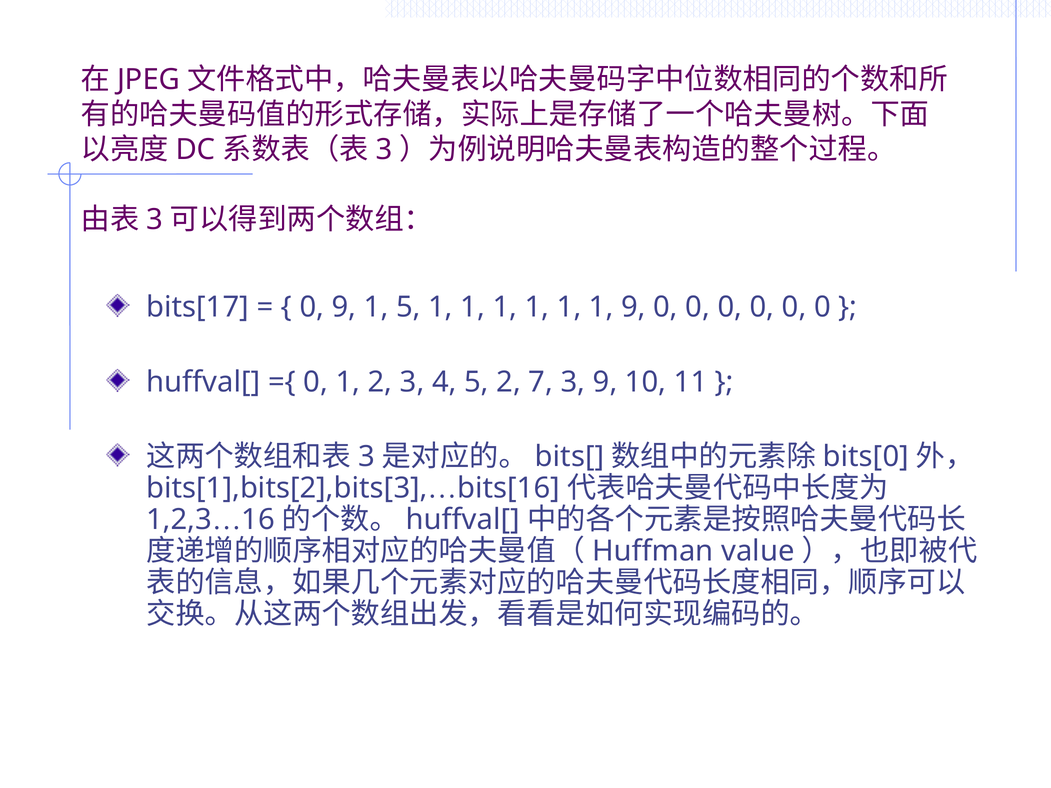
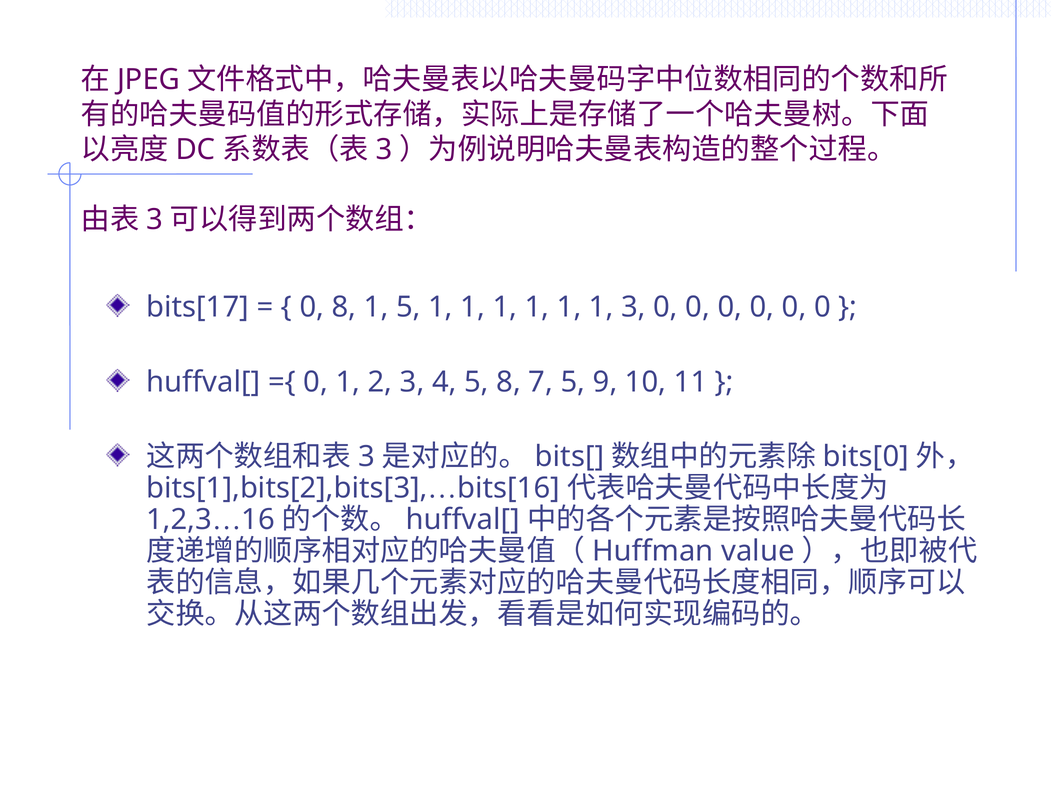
0 9: 9 -> 8
1 9: 9 -> 3
5 2: 2 -> 8
7 3: 3 -> 5
